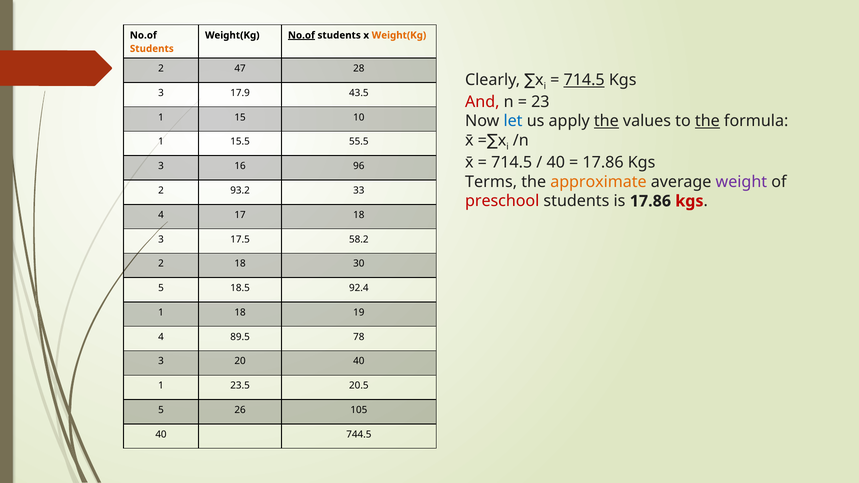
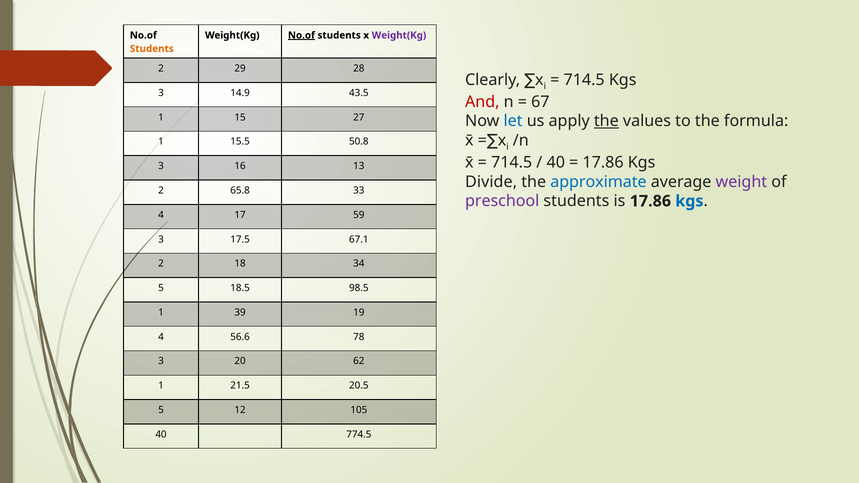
Weight(Kg at (399, 35) colour: orange -> purple
47: 47 -> 29
714.5 at (584, 80) underline: present -> none
17.9: 17.9 -> 14.9
23: 23 -> 67
10: 10 -> 27
the at (707, 121) underline: present -> none
55.5: 55.5 -> 50.8
96: 96 -> 13
Terms: Terms -> Divide
approximate colour: orange -> blue
93.2: 93.2 -> 65.8
preschool colour: red -> purple
kgs at (689, 201) colour: red -> blue
17 18: 18 -> 59
58.2: 58.2 -> 67.1
30: 30 -> 34
92.4: 92.4 -> 98.5
1 18: 18 -> 39
89.5: 89.5 -> 56.6
20 40: 40 -> 62
23.5: 23.5 -> 21.5
26: 26 -> 12
744.5: 744.5 -> 774.5
